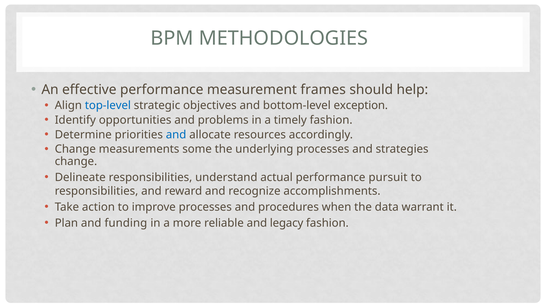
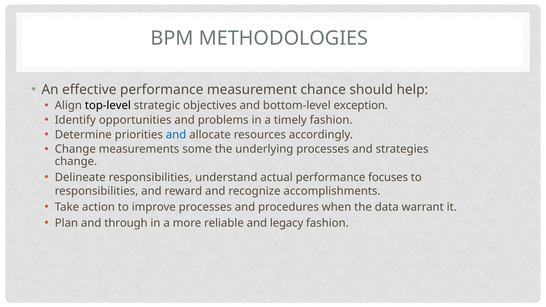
frames: frames -> chance
top-level colour: blue -> black
pursuit: pursuit -> focuses
funding: funding -> through
